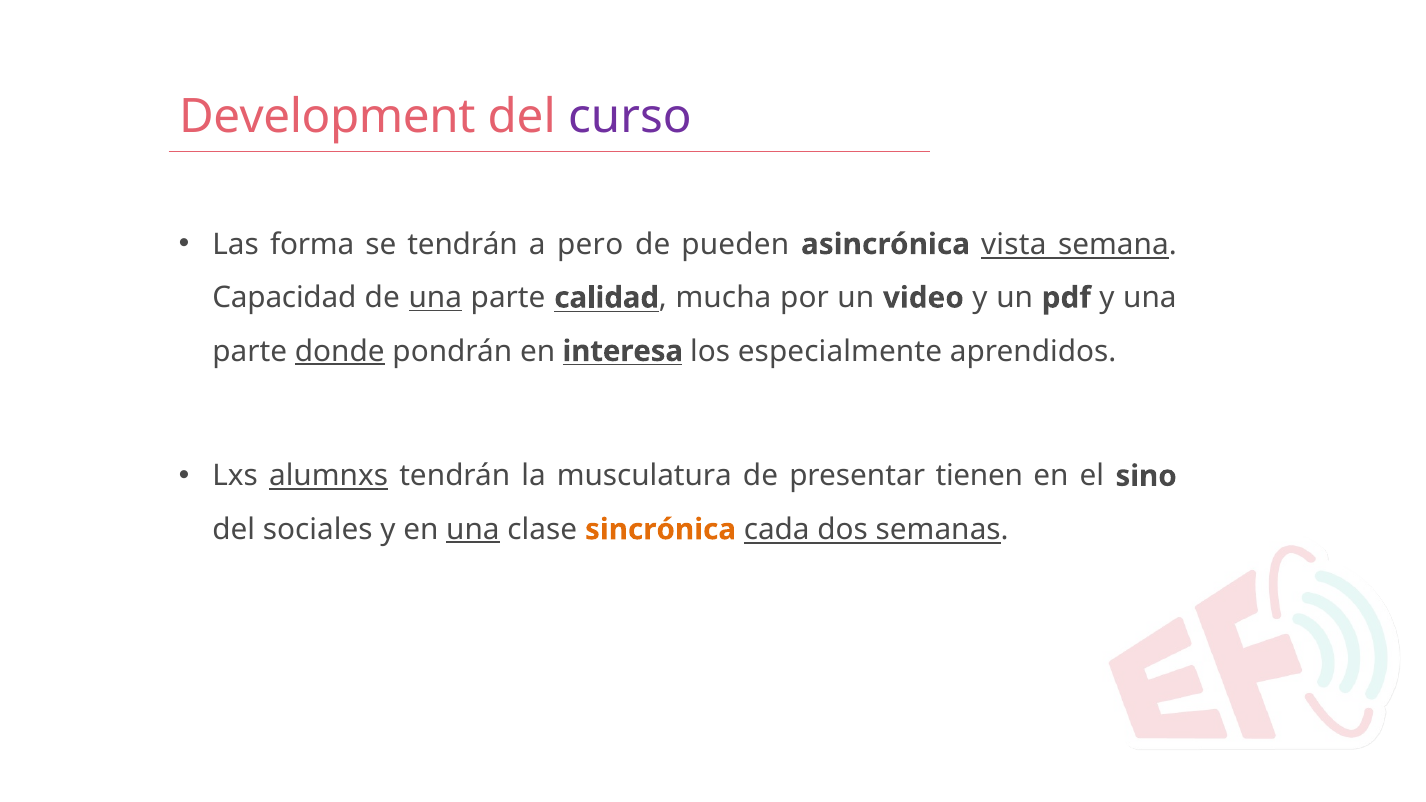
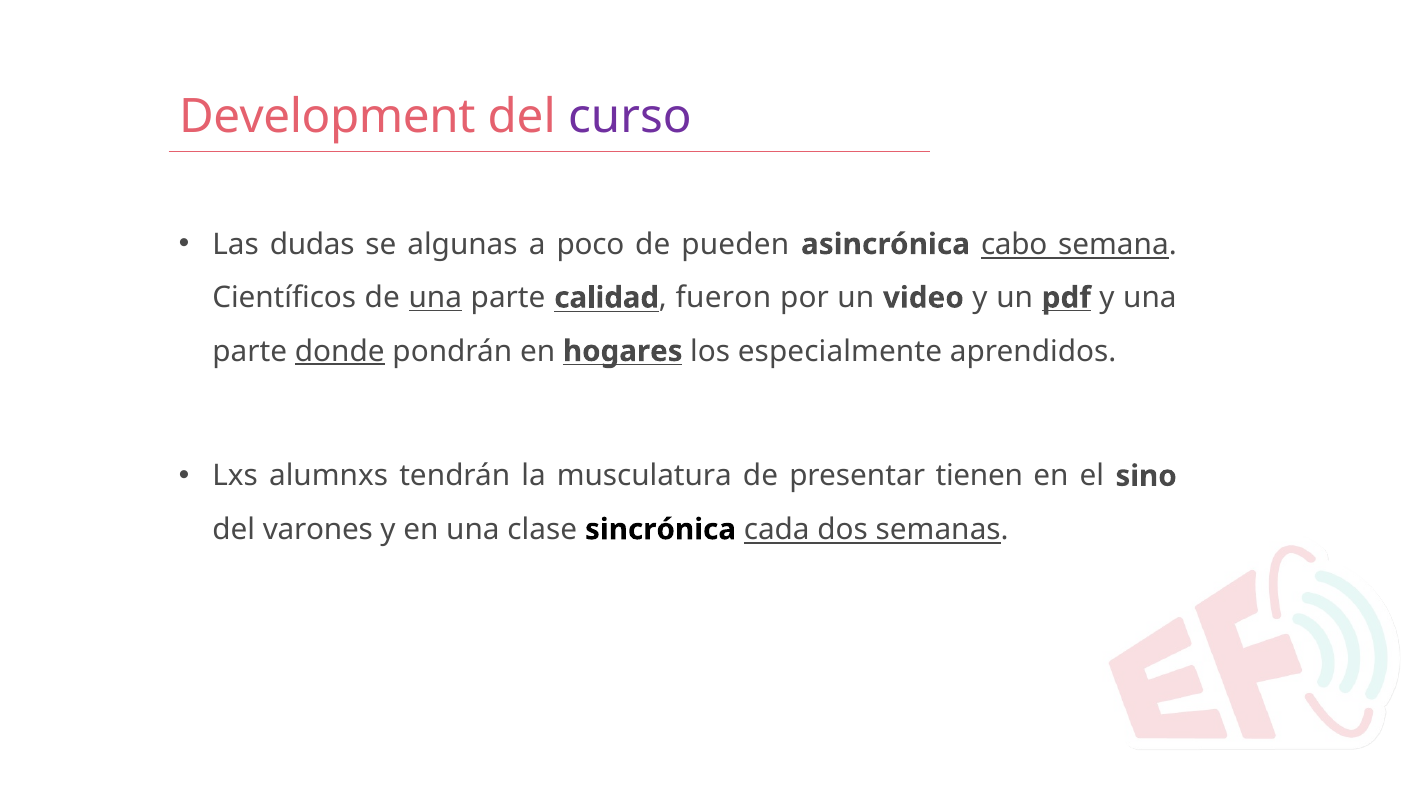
forma: forma -> dudas
se tendrán: tendrán -> algunas
pero: pero -> poco
vista: vista -> cabo
Capacidad: Capacidad -> Científicos
mucha: mucha -> fueron
pdf underline: none -> present
interesa: interesa -> hogares
alumnxs underline: present -> none
sociales: sociales -> varones
una at (473, 530) underline: present -> none
sincrónica colour: orange -> black
